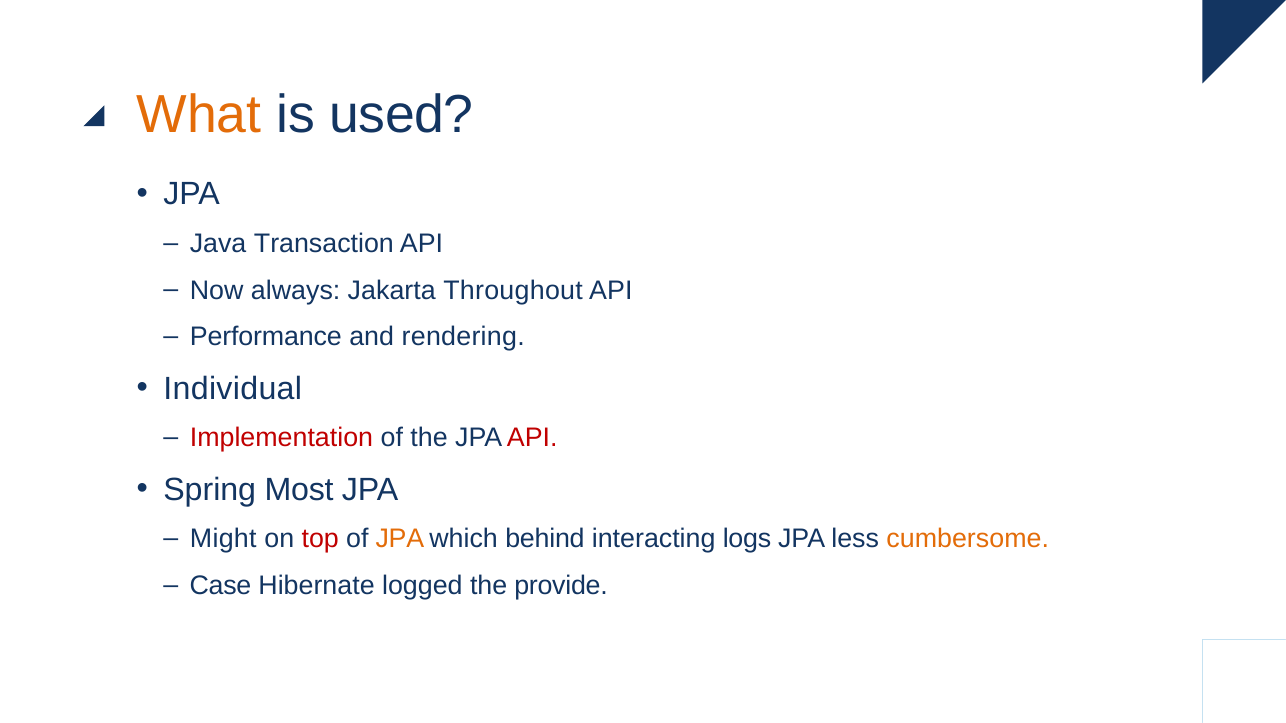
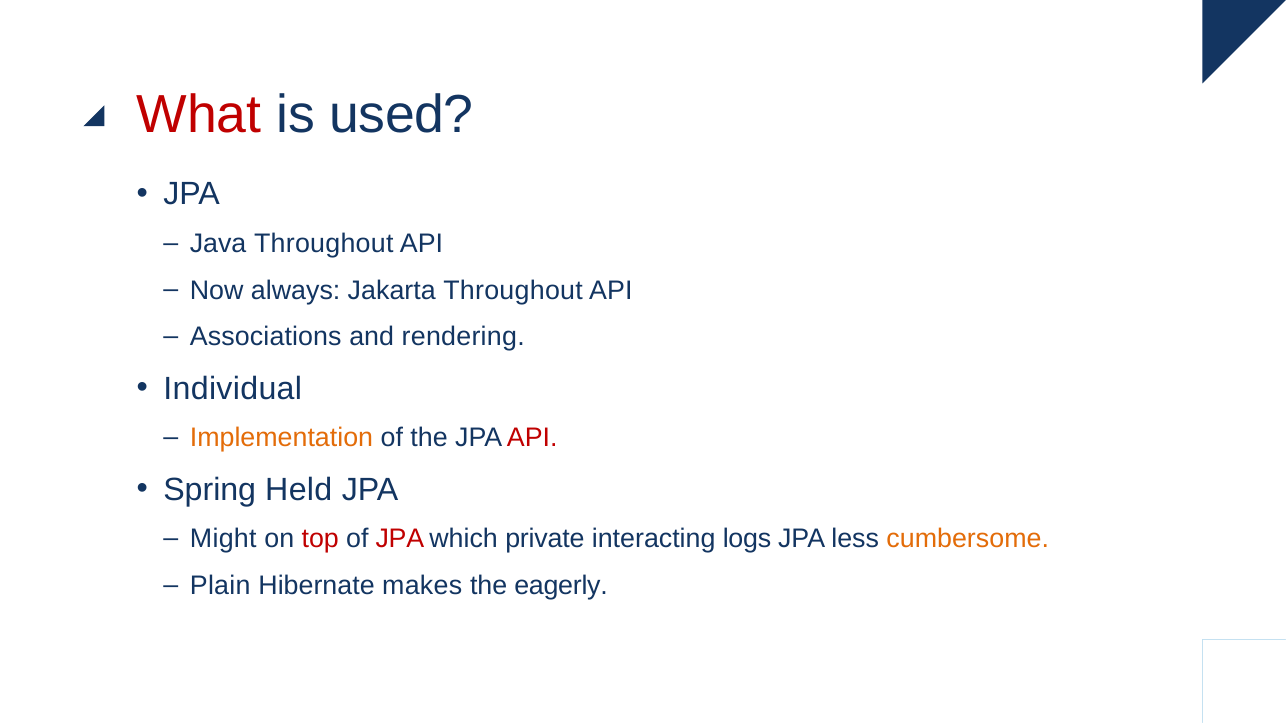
What colour: orange -> red
Java Transaction: Transaction -> Throughout
Performance: Performance -> Associations
Implementation colour: red -> orange
Most: Most -> Held
JPA at (400, 539) colour: orange -> red
behind: behind -> private
Case: Case -> Plain
logged: logged -> makes
provide: provide -> eagerly
